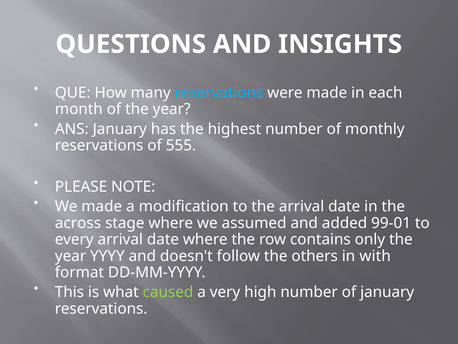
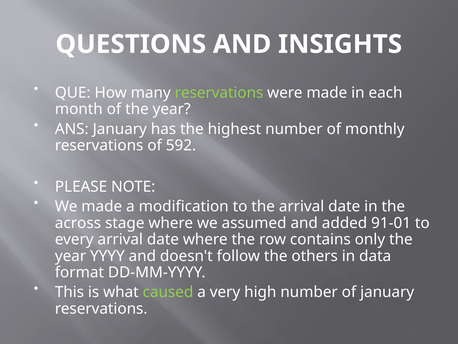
reservations at (219, 93) colour: light blue -> light green
555: 555 -> 592
99-01: 99-01 -> 91-01
with: with -> data
